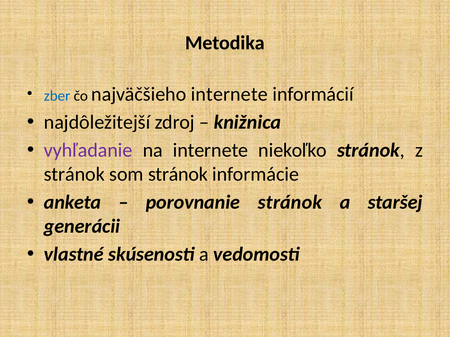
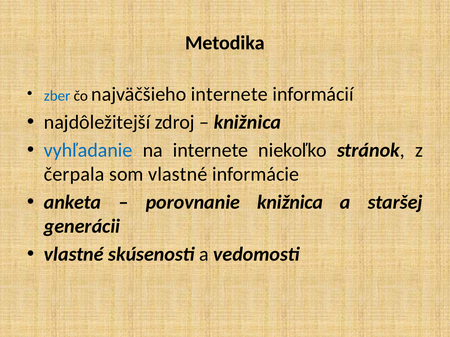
vyhľadanie colour: purple -> blue
stránok at (74, 174): stránok -> čerpala
som stránok: stránok -> vlastné
porovnanie stránok: stránok -> knižnica
